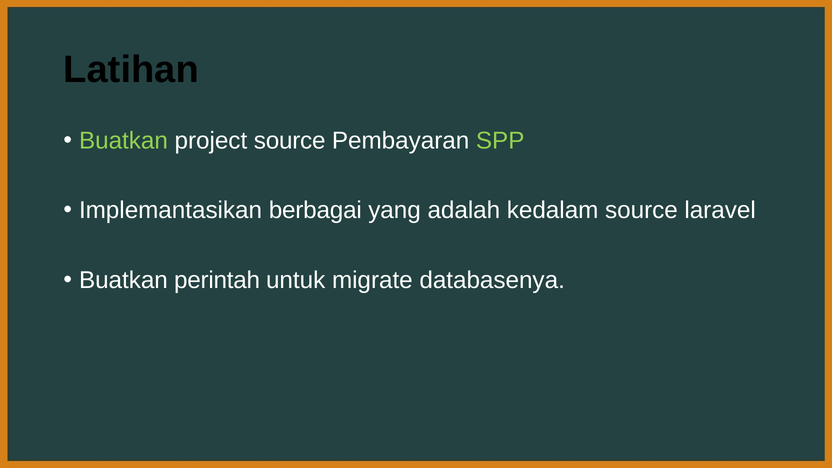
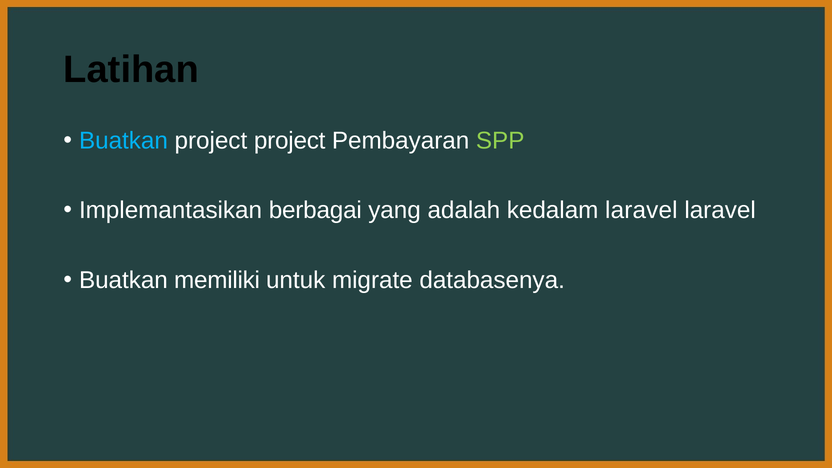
Buatkan at (123, 141) colour: light green -> light blue
project source: source -> project
kedalam source: source -> laravel
perintah: perintah -> memiliki
